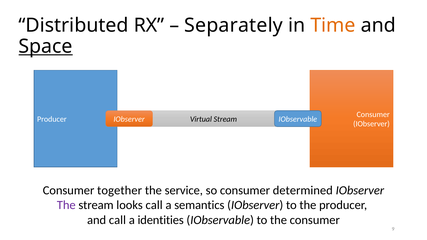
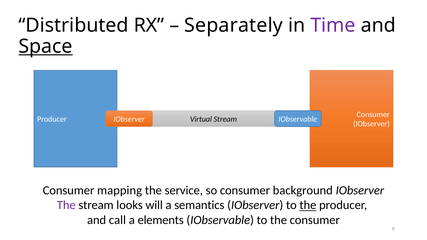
Time colour: orange -> purple
together: together -> mapping
determined: determined -> background
looks call: call -> will
the at (308, 205) underline: none -> present
identities: identities -> elements
